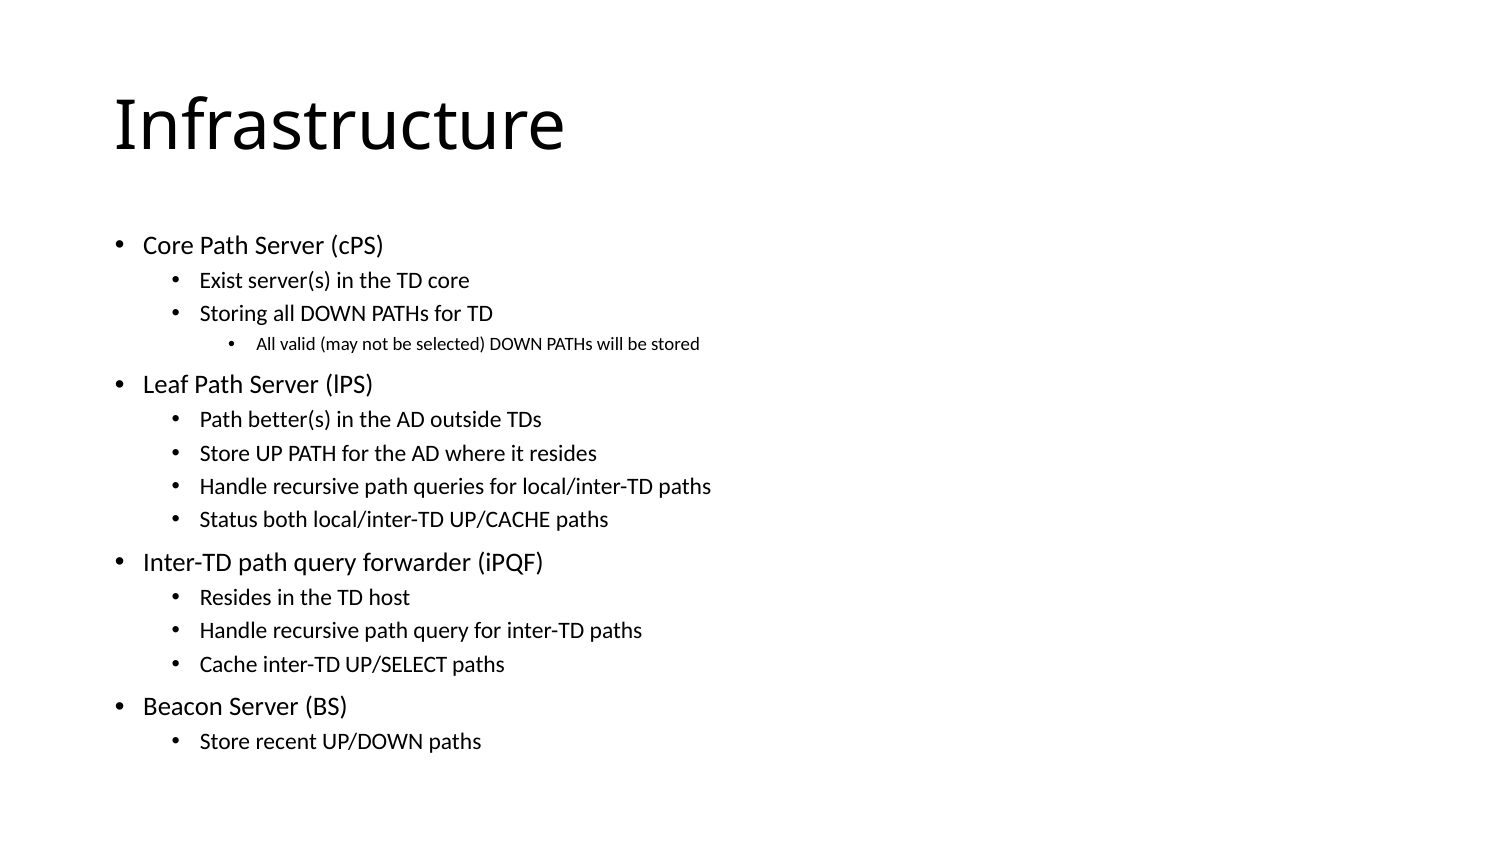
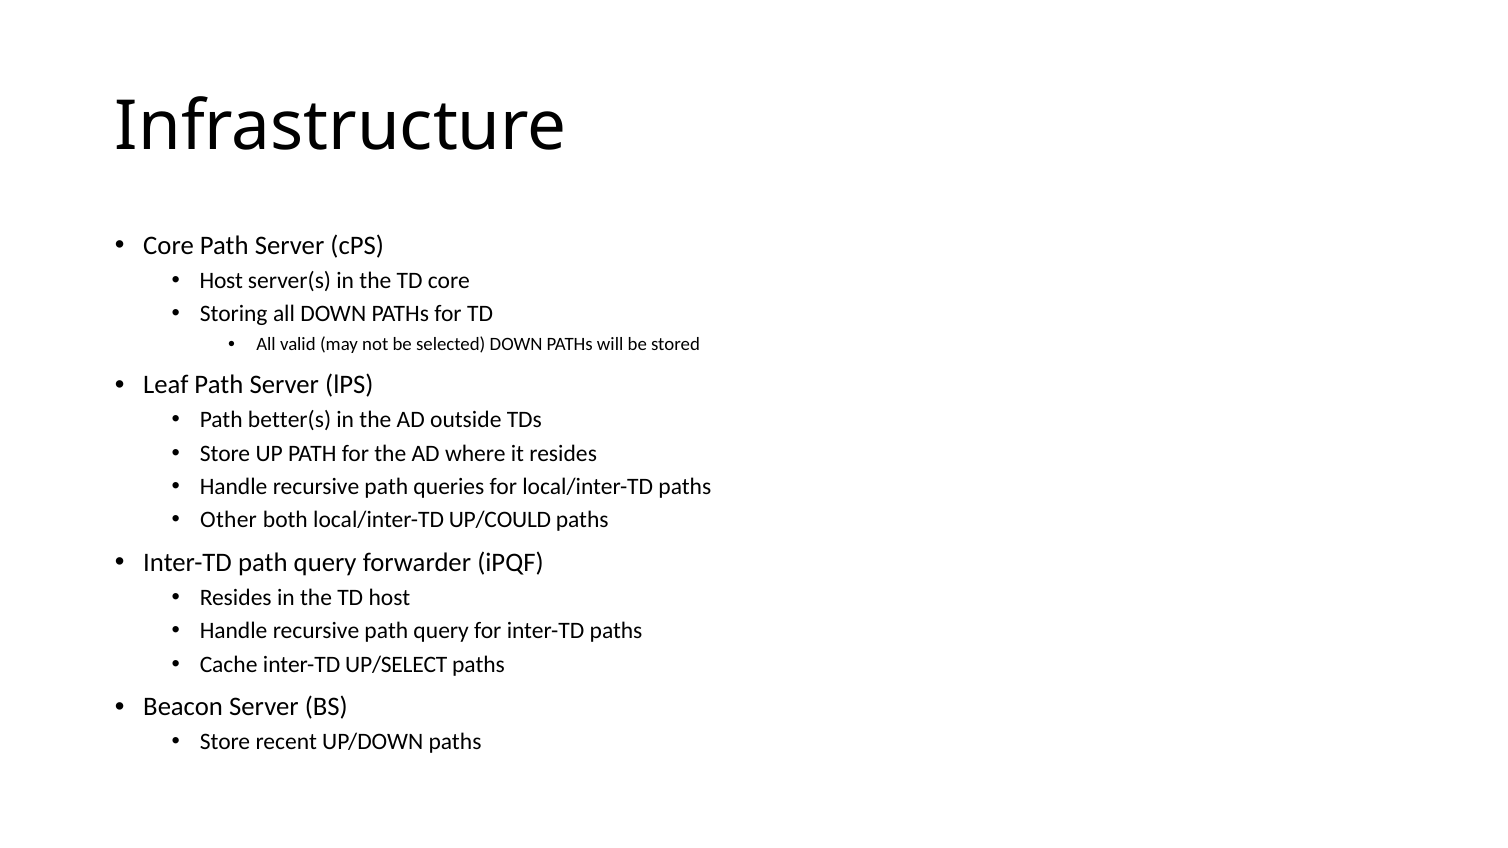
Exist at (221, 281): Exist -> Host
Status: Status -> Other
UP/CACHE: UP/CACHE -> UP/COULD
